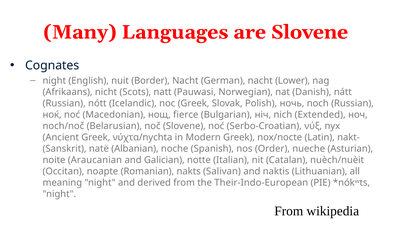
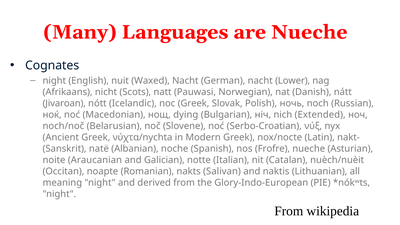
are Slovene: Slovene -> Nueche
Border: Border -> Waxed
Russian at (64, 103): Russian -> Jivaroan
fierce: fierce -> dying
Order: Order -> Frofre
Their-Indo-European: Their-Indo-European -> Glory-Indo-European
